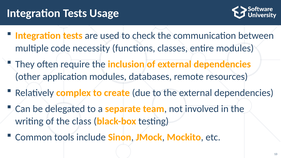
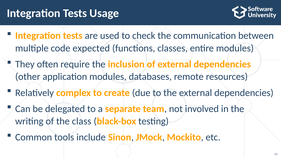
necessity: necessity -> expected
